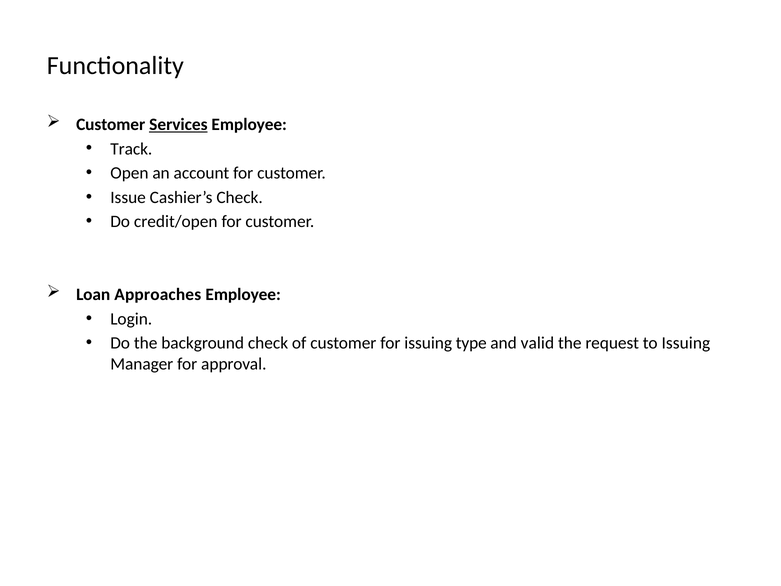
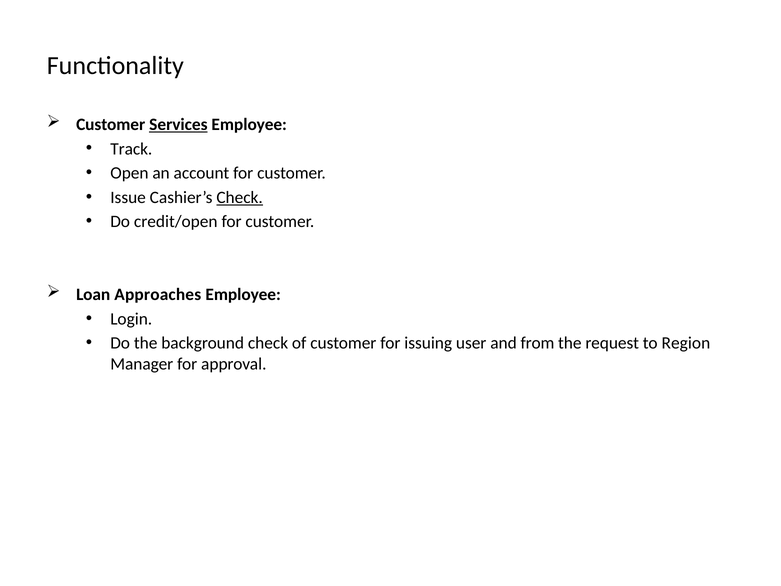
Check at (240, 197) underline: none -> present
type: type -> user
valid: valid -> from
to Issuing: Issuing -> Region
